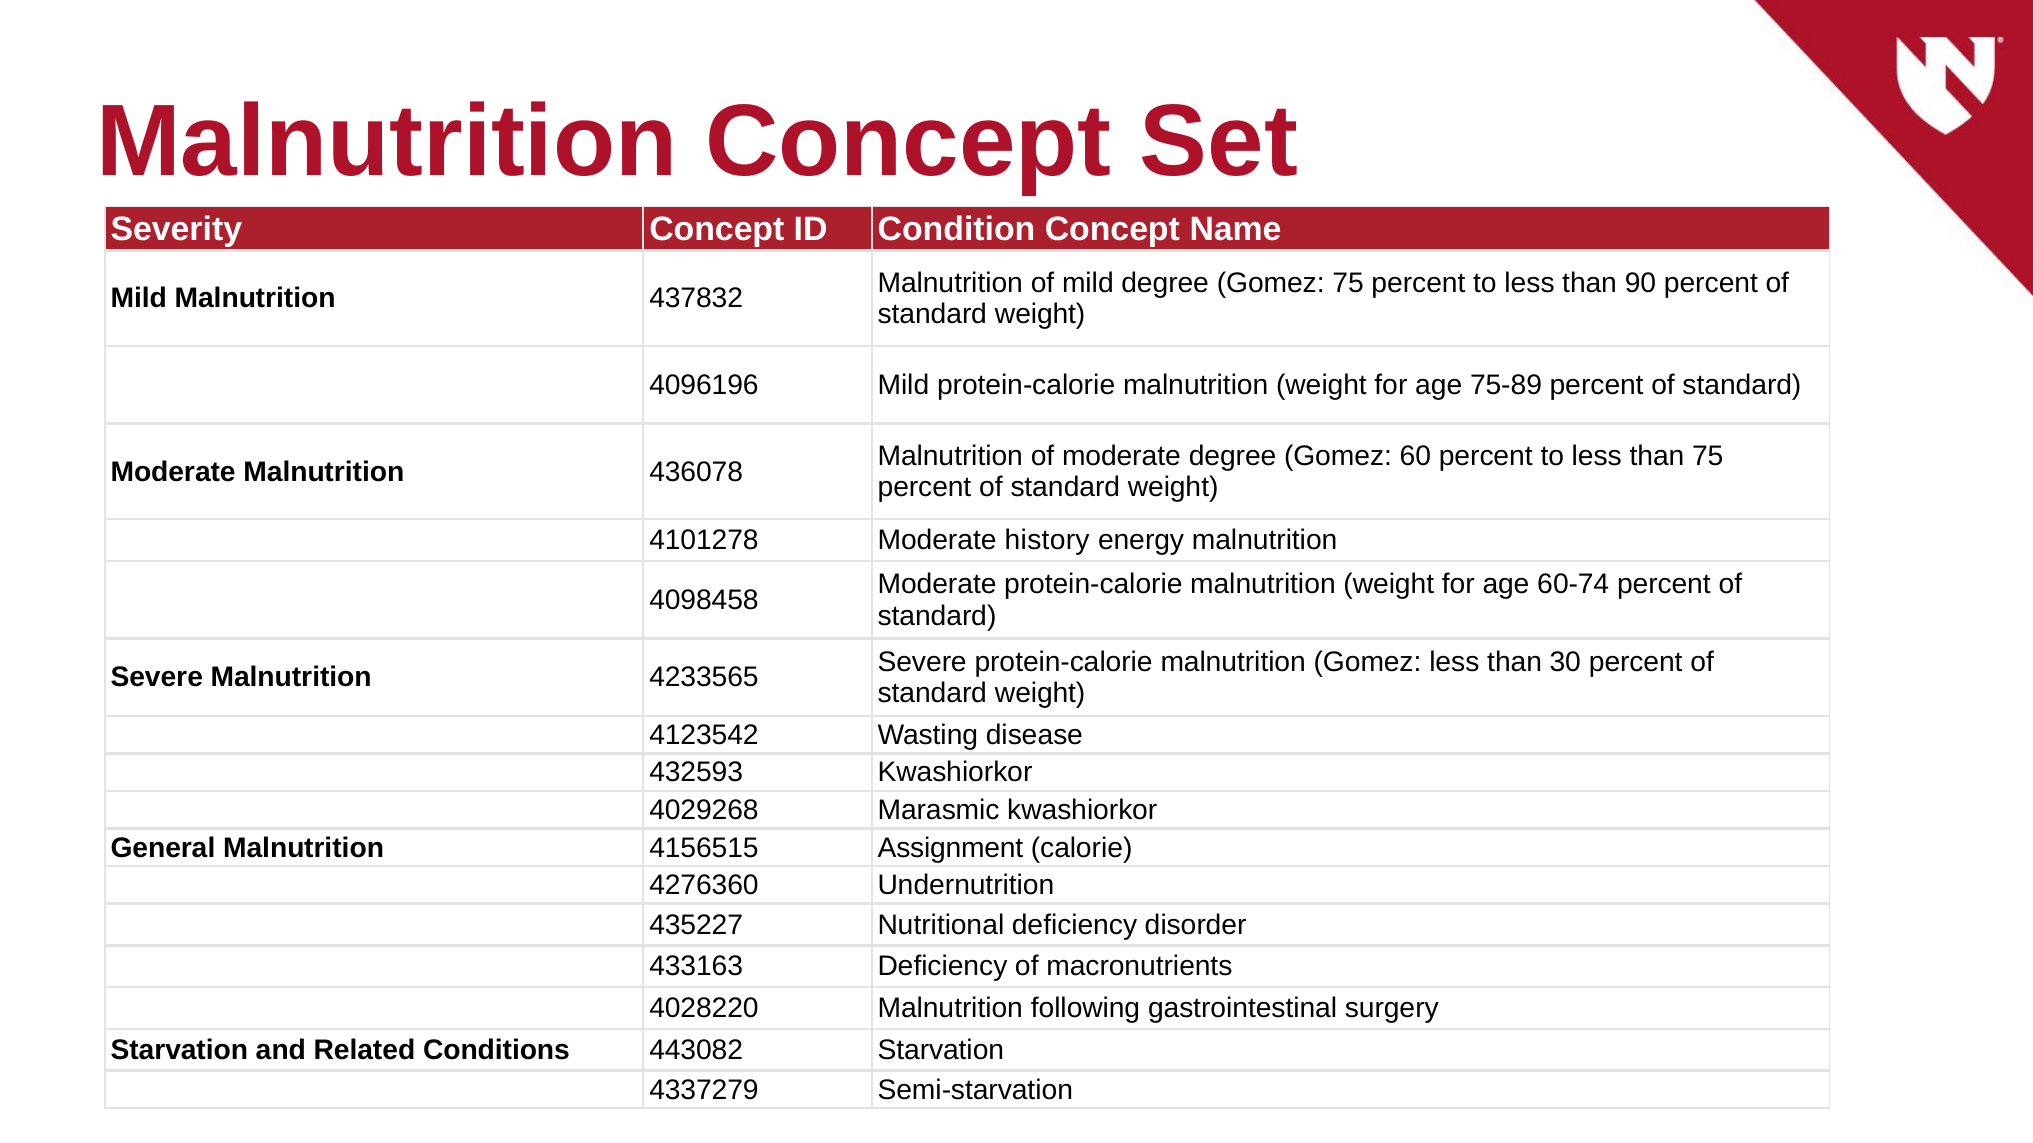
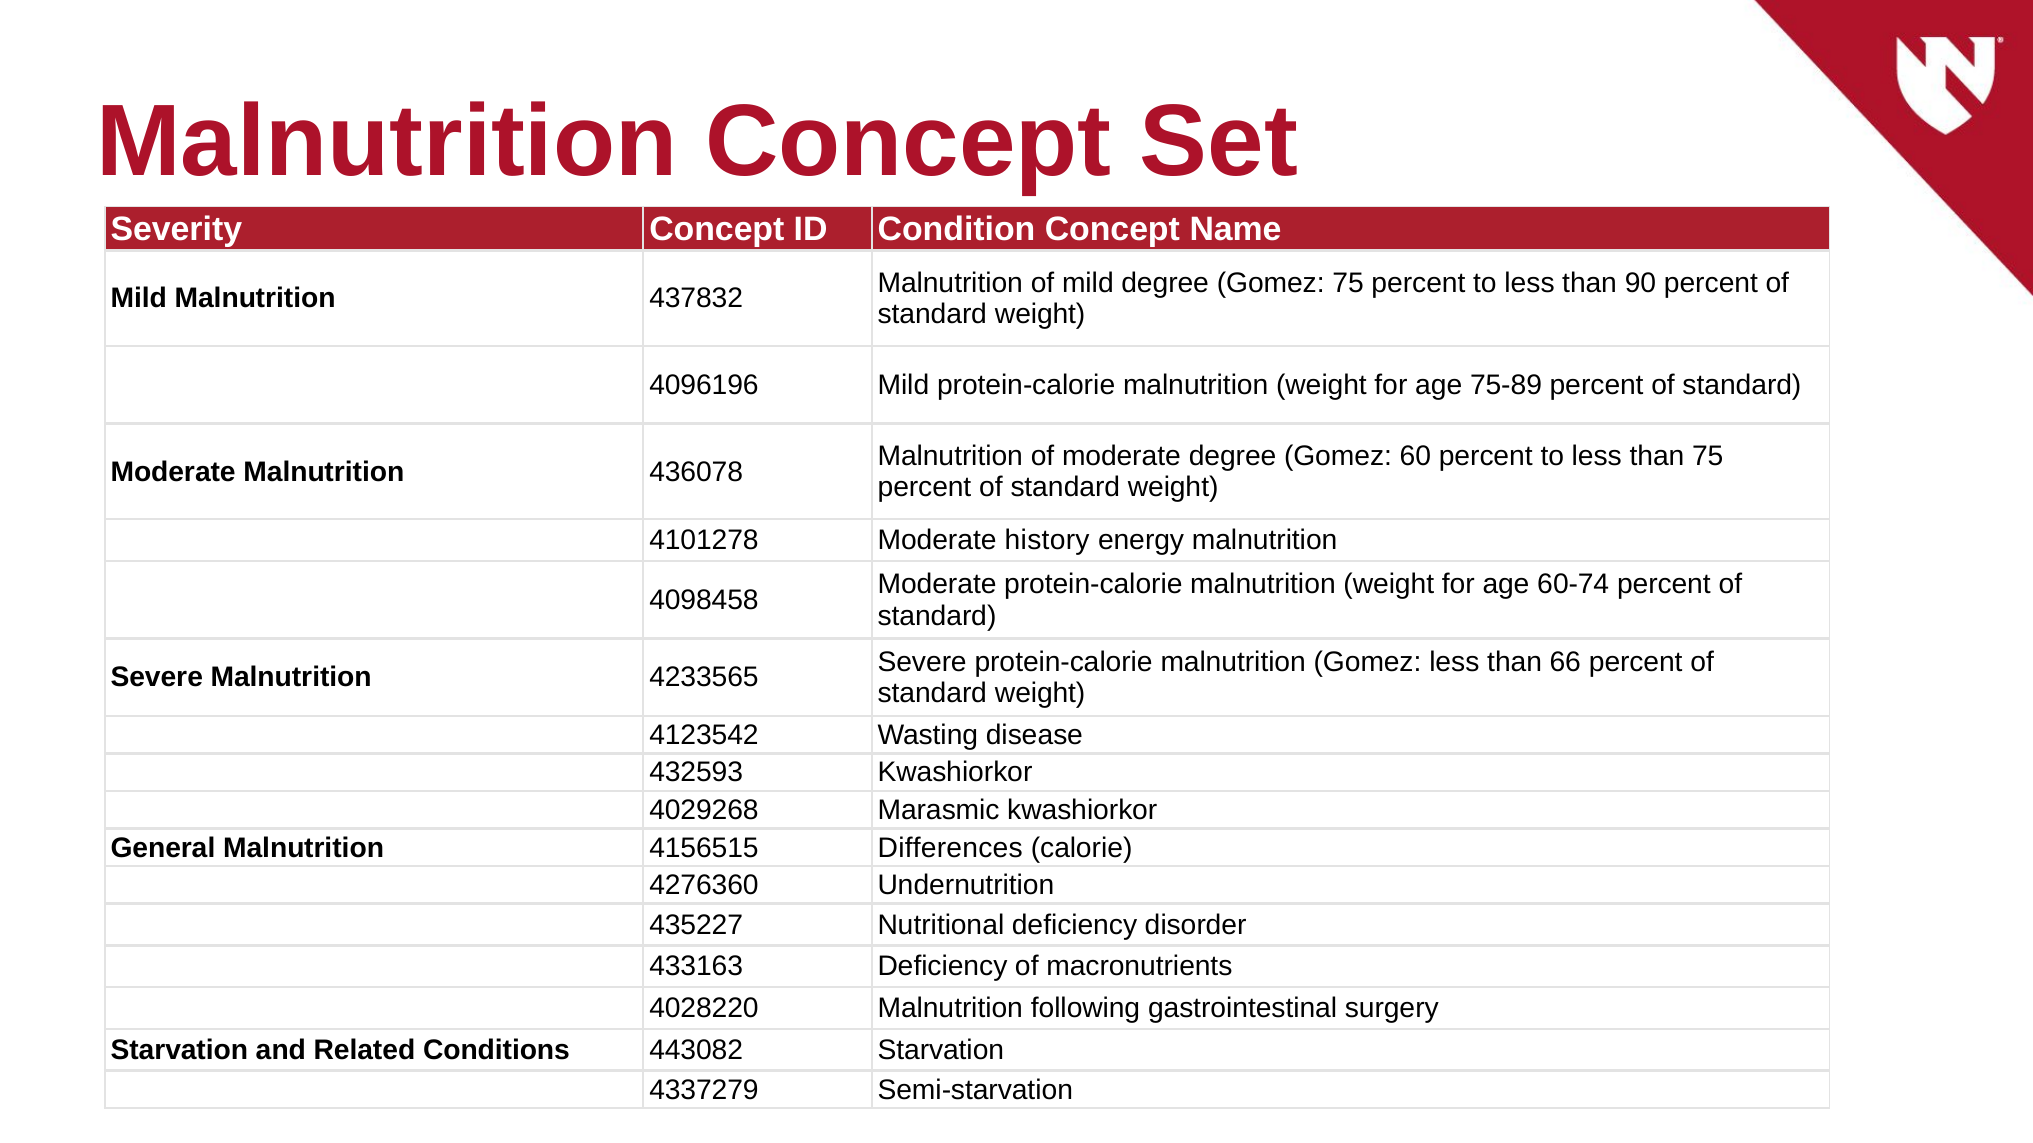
30: 30 -> 66
Assignment: Assignment -> Differences
